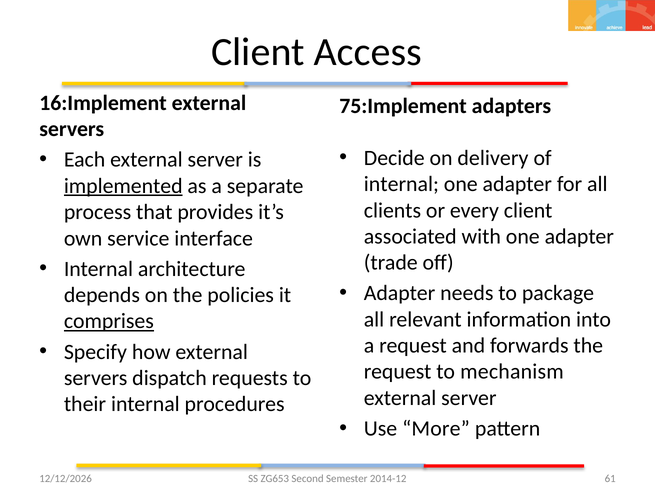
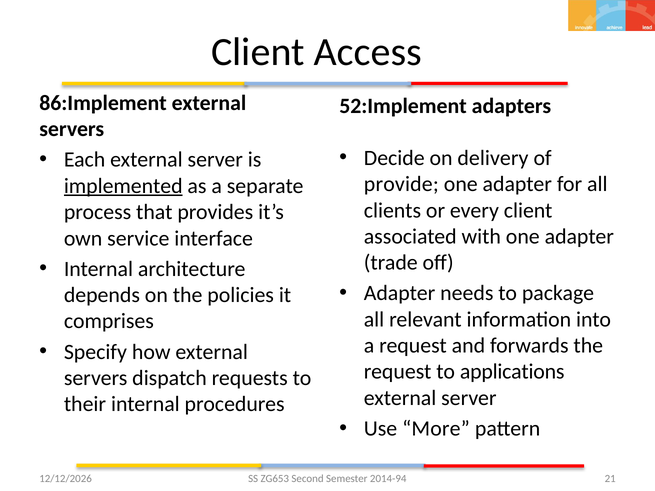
16:Implement: 16:Implement -> 86:Implement
75:Implement: 75:Implement -> 52:Implement
internal at (401, 184): internal -> provide
comprises underline: present -> none
mechanism: mechanism -> applications
61: 61 -> 21
2014-12: 2014-12 -> 2014-94
